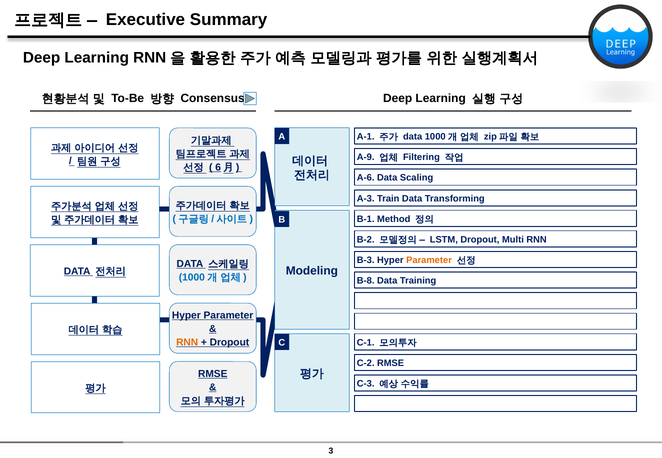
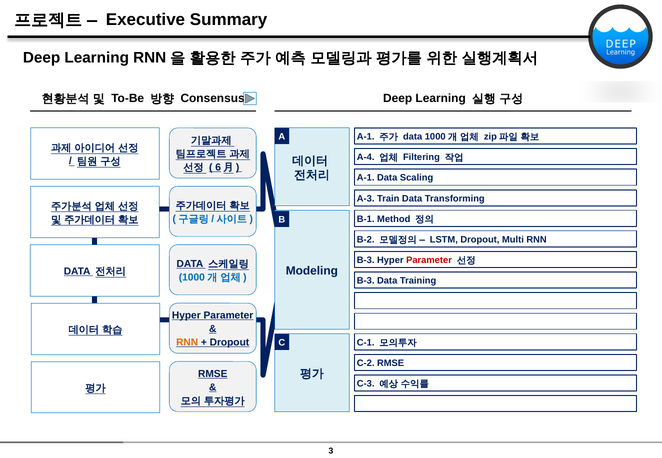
A-9: A-9 -> A-4
A-6 at (366, 178): A-6 -> A-1
Parameter at (429, 260) colour: orange -> red
B-8 at (366, 281): B-8 -> B-3
